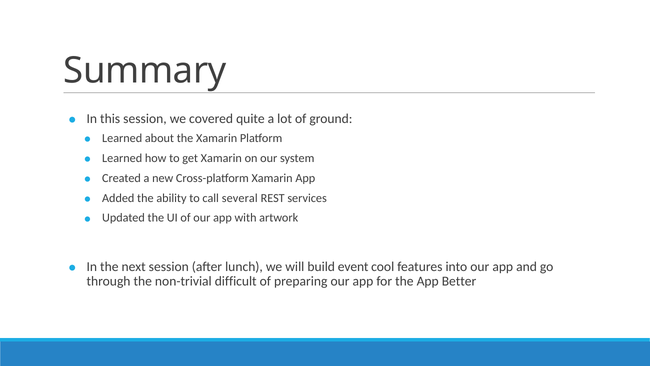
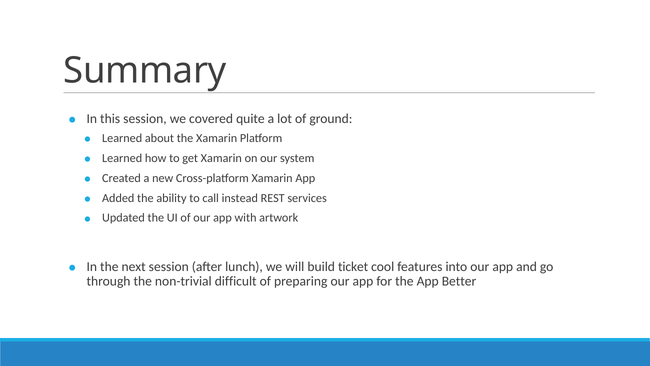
several: several -> instead
event: event -> ticket
